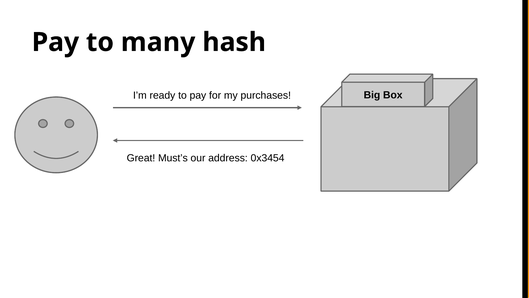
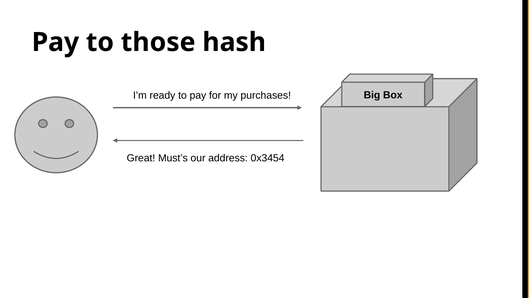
many: many -> those
